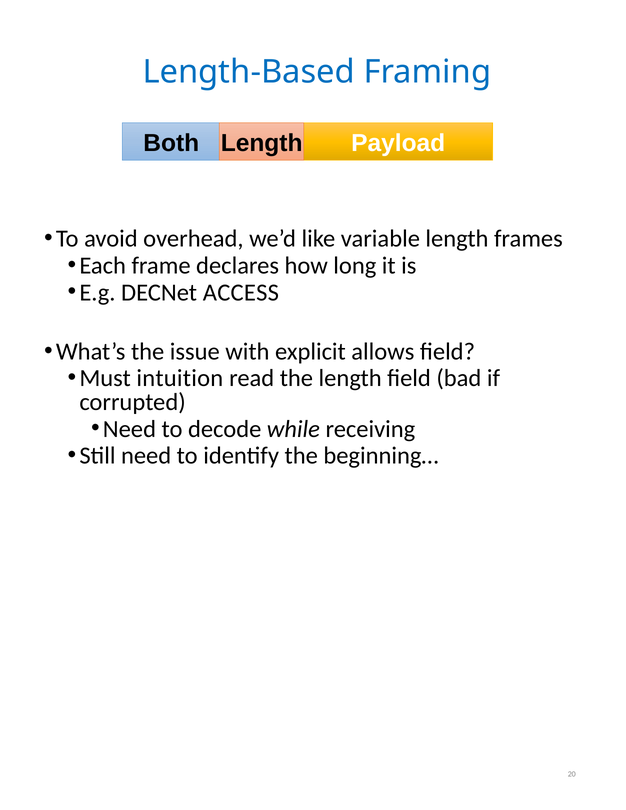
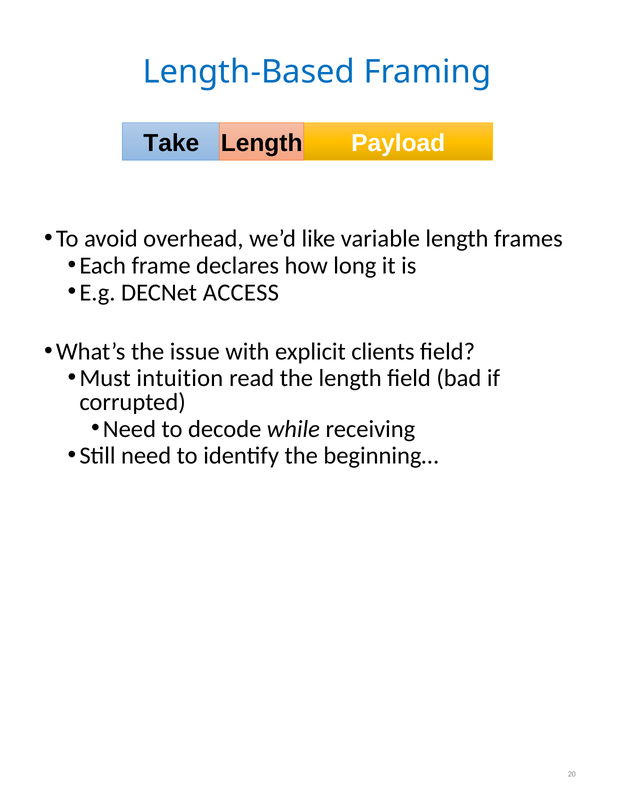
Both: Both -> Take
allows: allows -> clients
